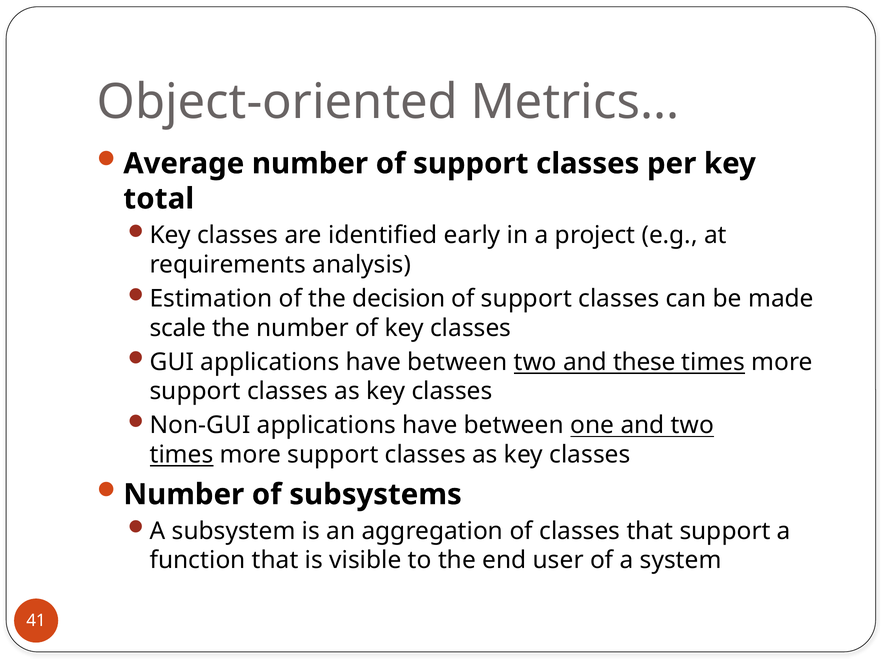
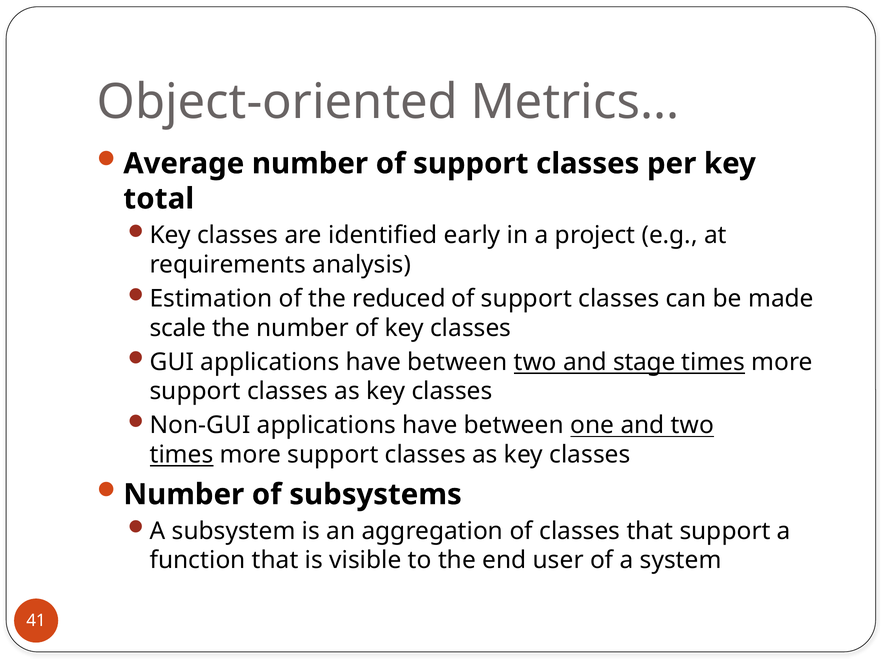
decision: decision -> reduced
these: these -> stage
